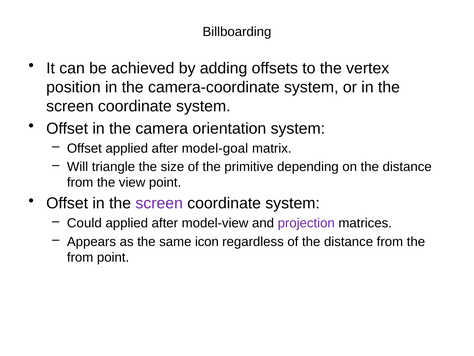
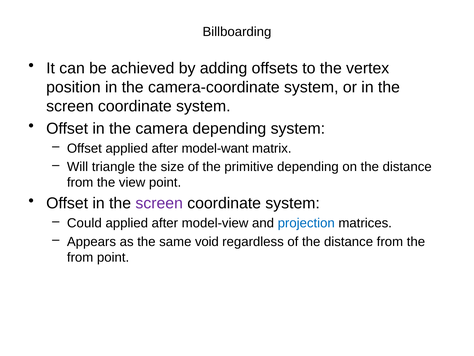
camera orientation: orientation -> depending
model-goal: model-goal -> model-want
projection colour: purple -> blue
icon: icon -> void
